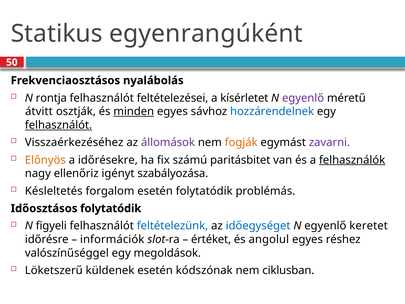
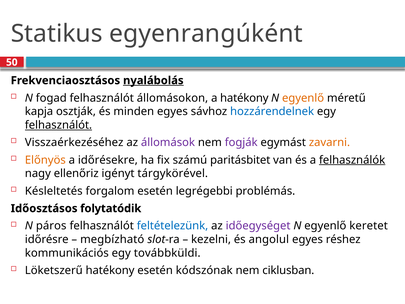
nyalábolás underline: none -> present
rontja: rontja -> fogad
feltételezései: feltételezései -> állomásokon
a kísérletet: kísérletet -> hatékony
egyenlő at (303, 98) colour: purple -> orange
átvitt: átvitt -> kapja
minden underline: present -> none
fogják colour: orange -> purple
zavarni colour: purple -> orange
szabályozása: szabályozása -> tárgykörével
esetén folytatódik: folytatódik -> legrégebbi
figyeli: figyeli -> páros
időegységet colour: blue -> purple
információk: információk -> megbízható
értéket: értéket -> kezelni
valószínűséggel: valószínűséggel -> kommunikációs
megoldások: megoldások -> továbbküldi
Löketszerű küldenek: küldenek -> hatékony
